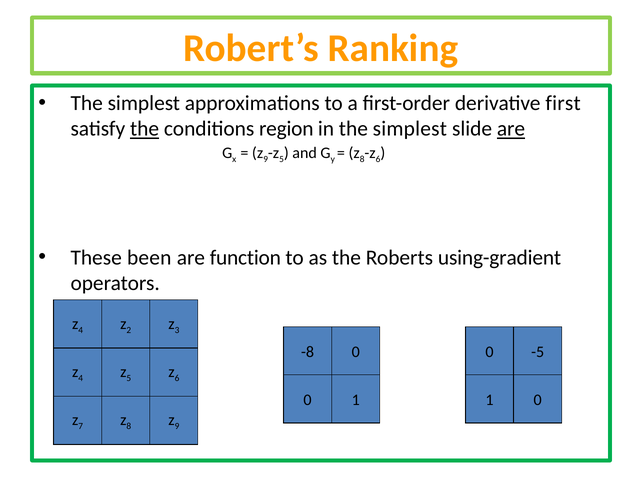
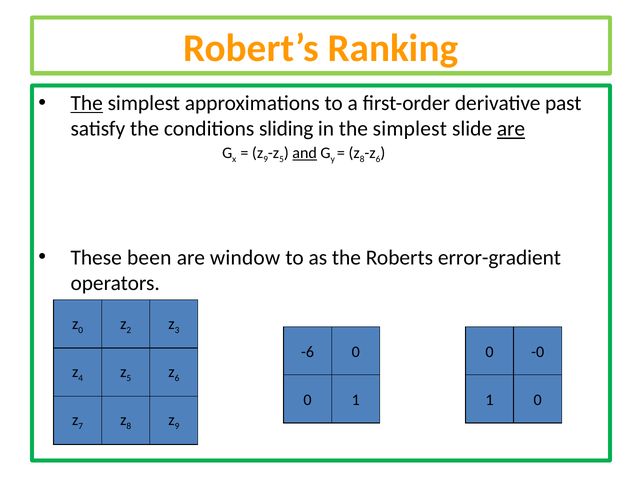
The at (87, 103) underline: none -> present
first: first -> past
the at (145, 129) underline: present -> none
region: region -> sliding
and underline: none -> present
function: function -> window
using-gradient: using-gradient -> error-gradient
4 at (81, 330): 4 -> 0
-8: -8 -> -6
-5: -5 -> -0
